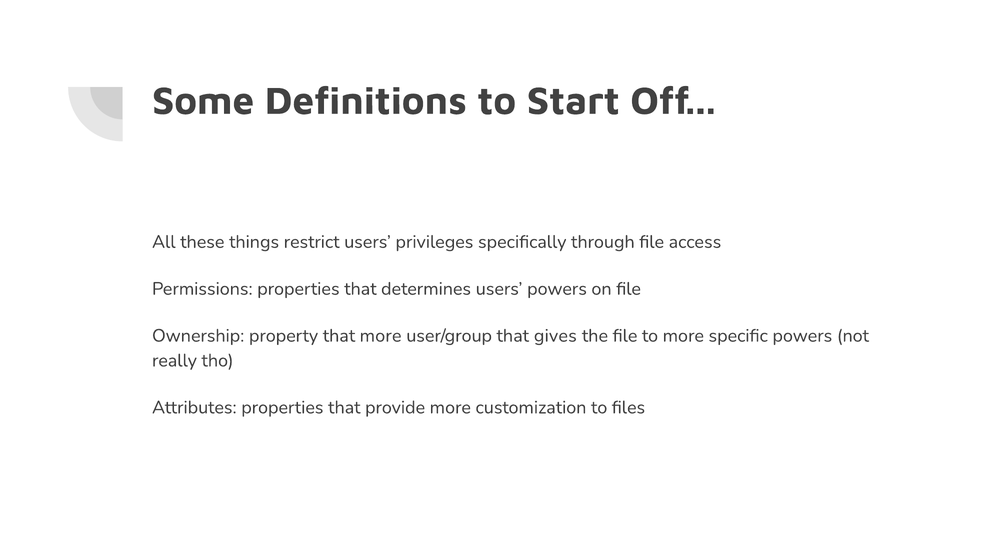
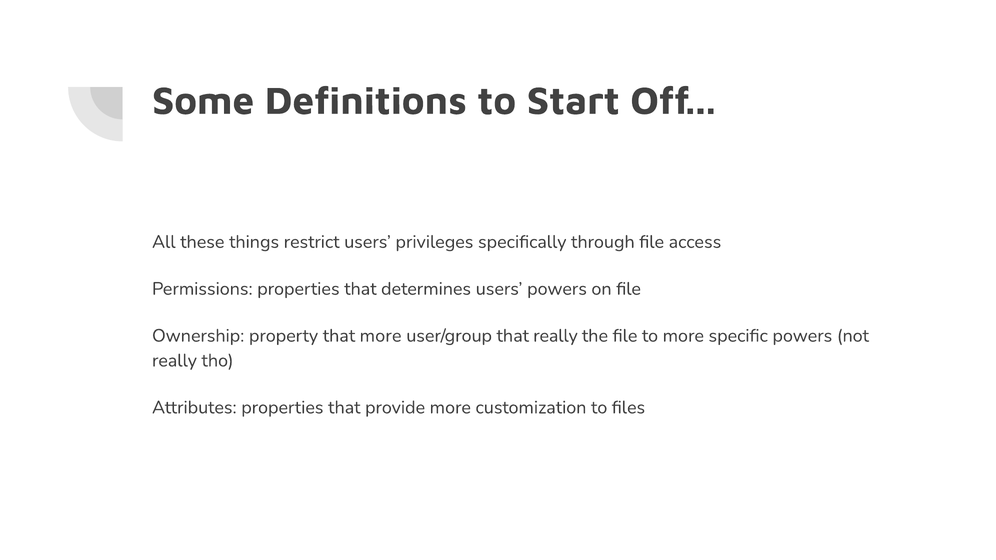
that gives: gives -> really
